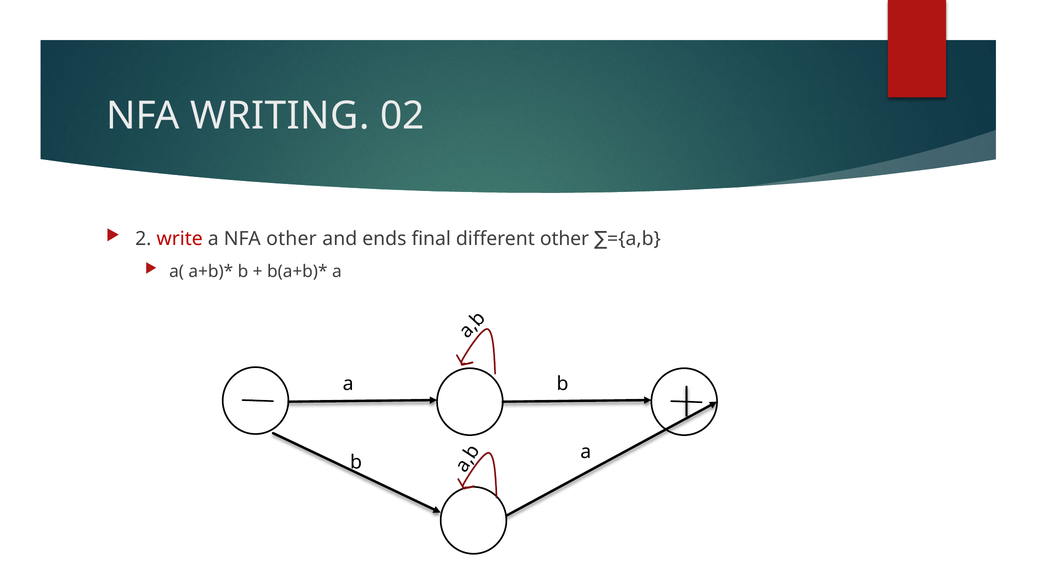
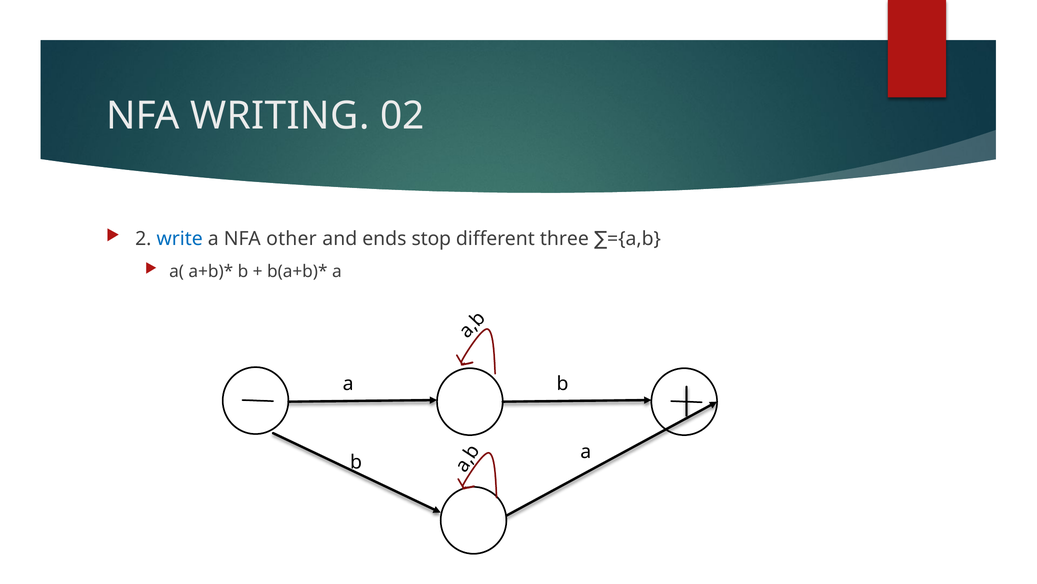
write colour: red -> blue
final: final -> stop
different other: other -> three
